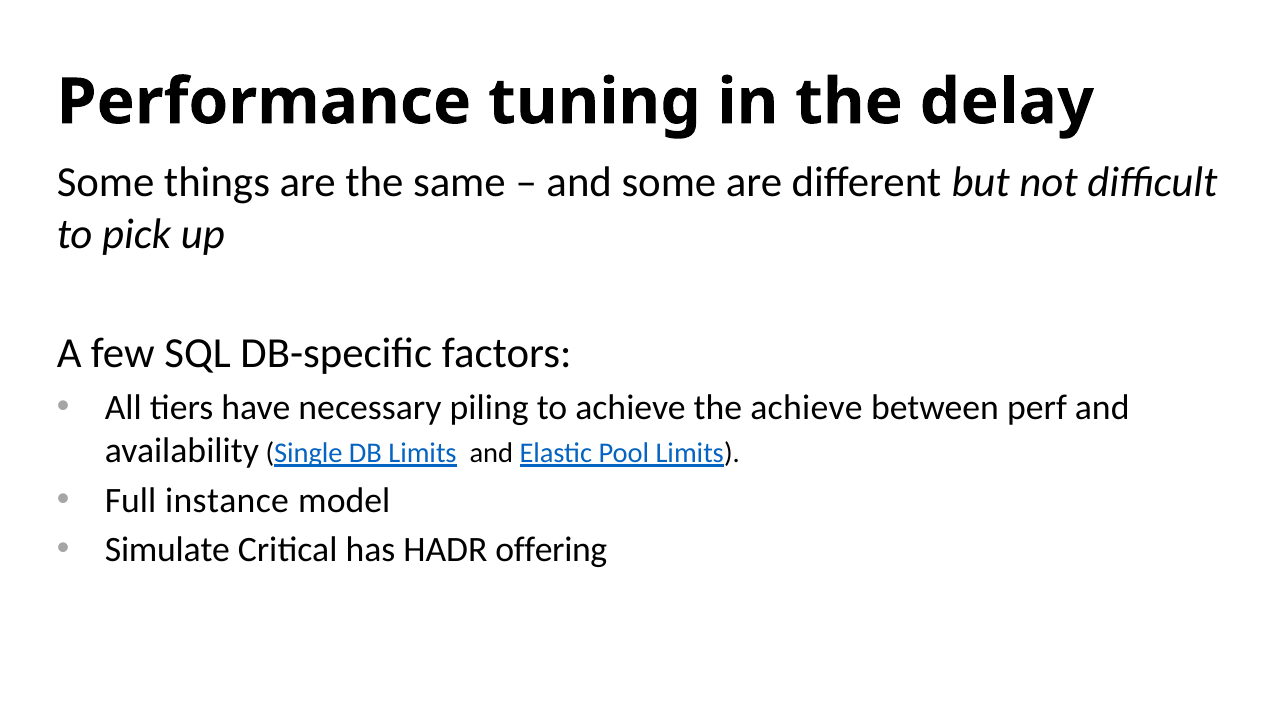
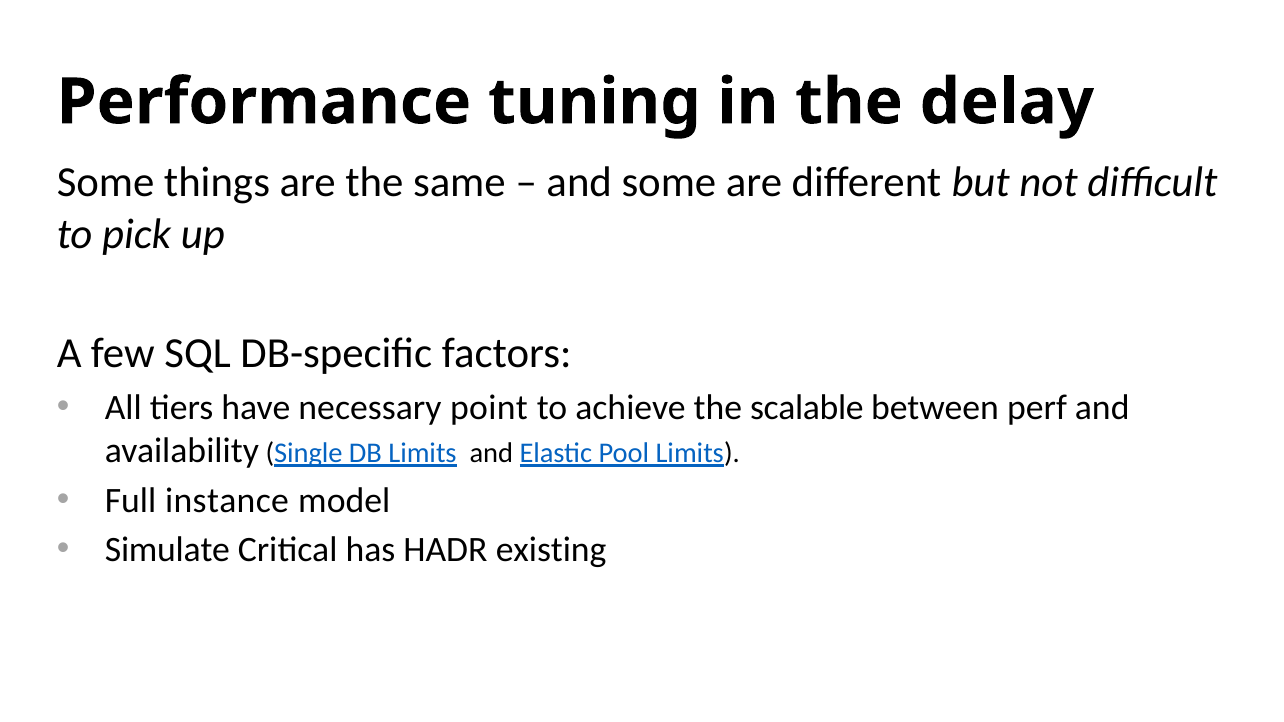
piling: piling -> point
the achieve: achieve -> scalable
offering: offering -> existing
